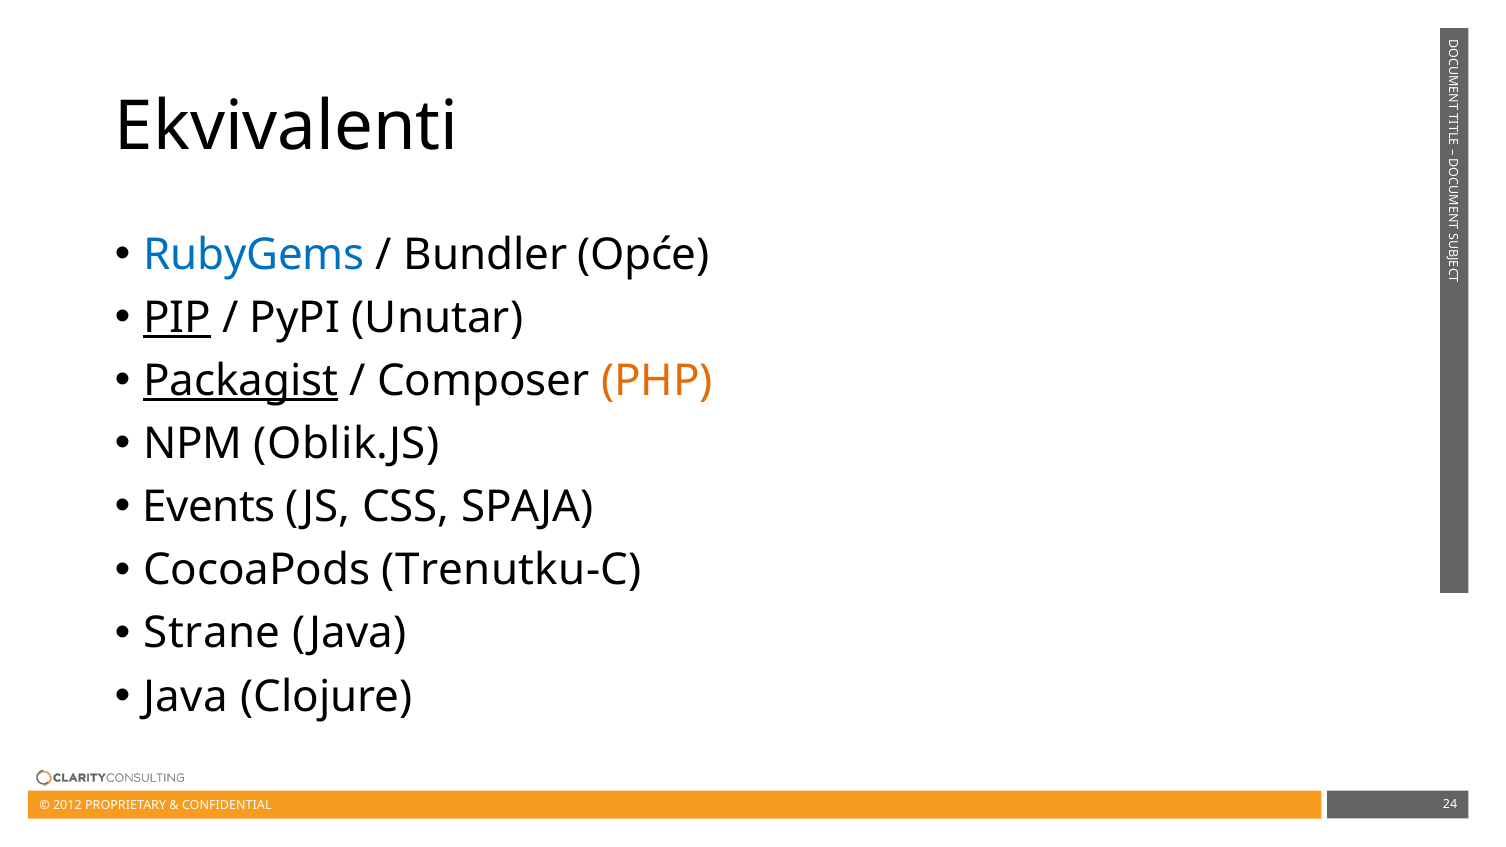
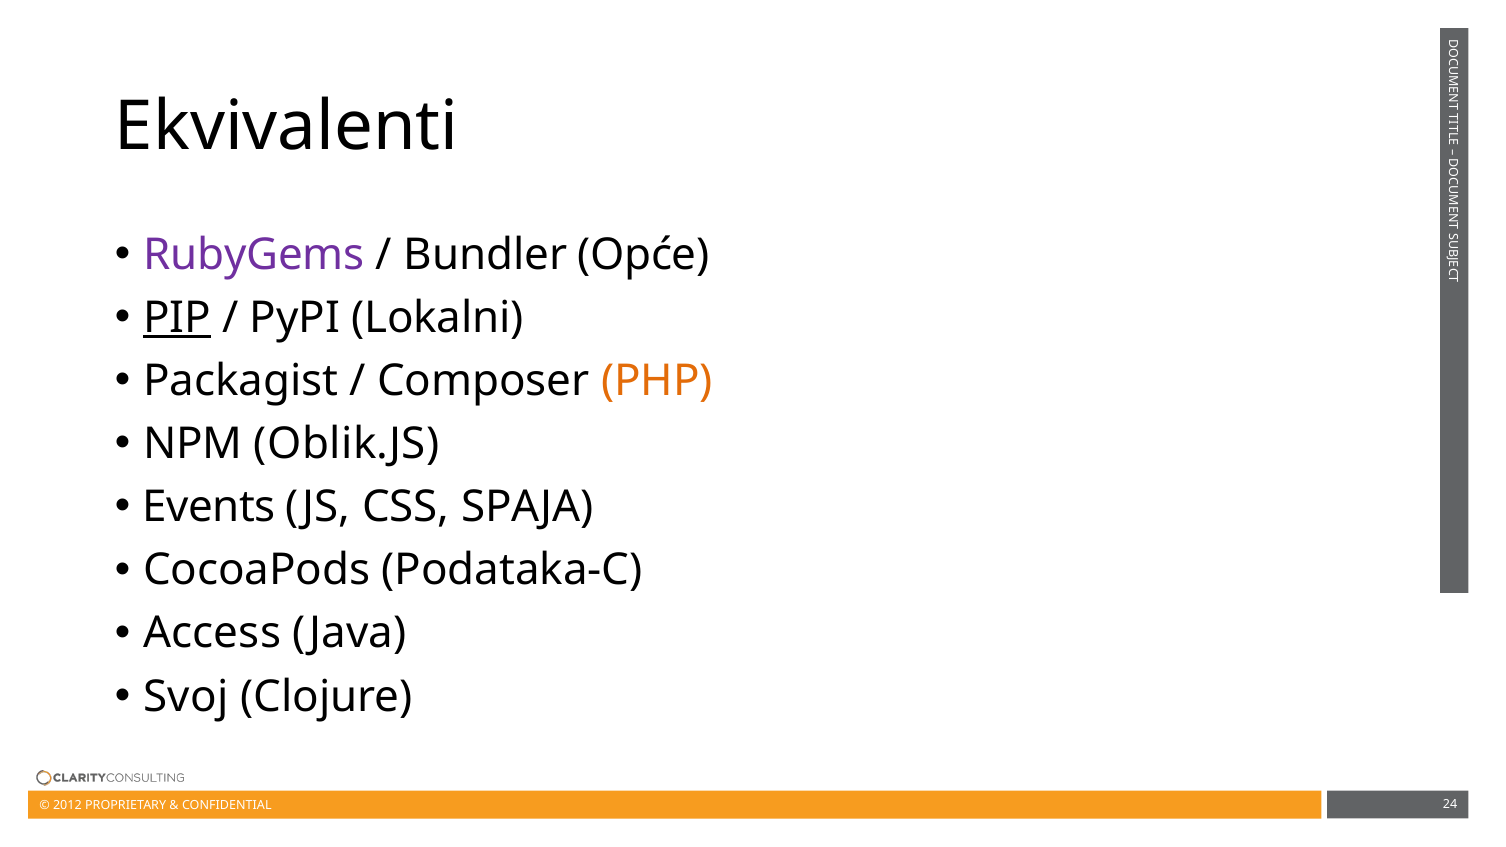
RubyGems colour: blue -> purple
Unutar: Unutar -> Lokalni
Packagist underline: present -> none
Trenutku-C: Trenutku-C -> Podataka-C
Strane: Strane -> Access
Java at (186, 697): Java -> Svoj
